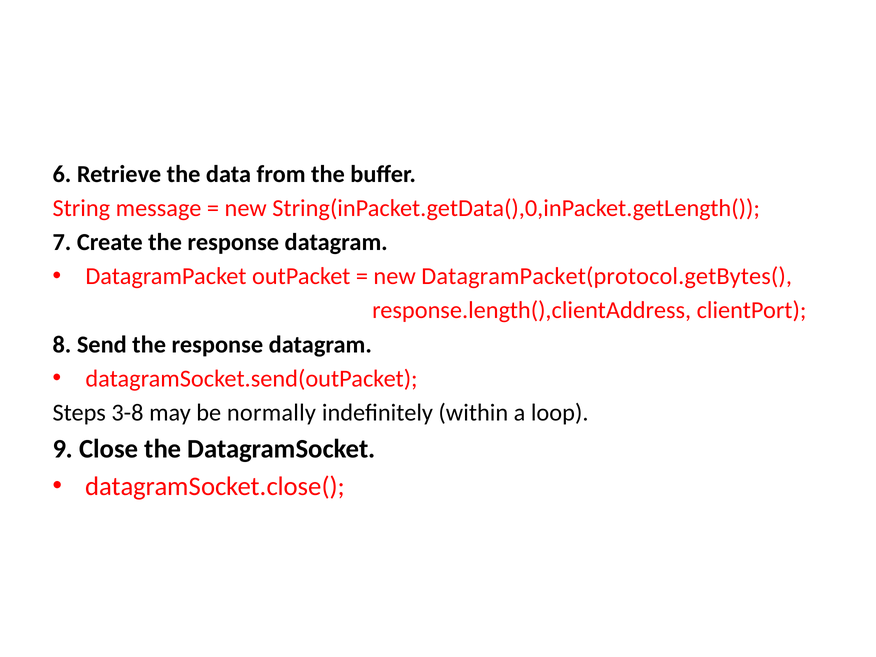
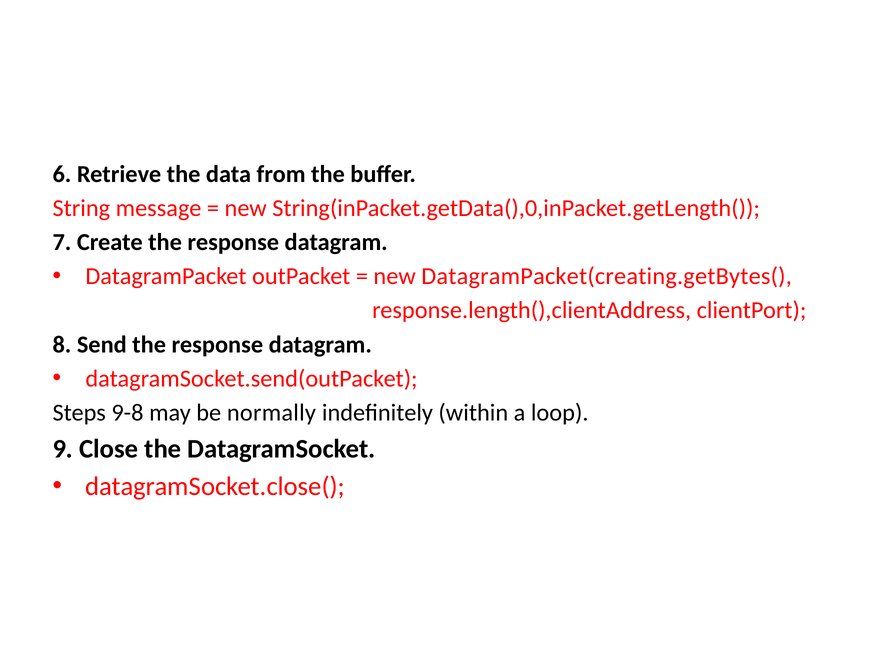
DatagramPacket(protocol.getBytes(: DatagramPacket(protocol.getBytes( -> DatagramPacket(creating.getBytes(
3-8: 3-8 -> 9-8
